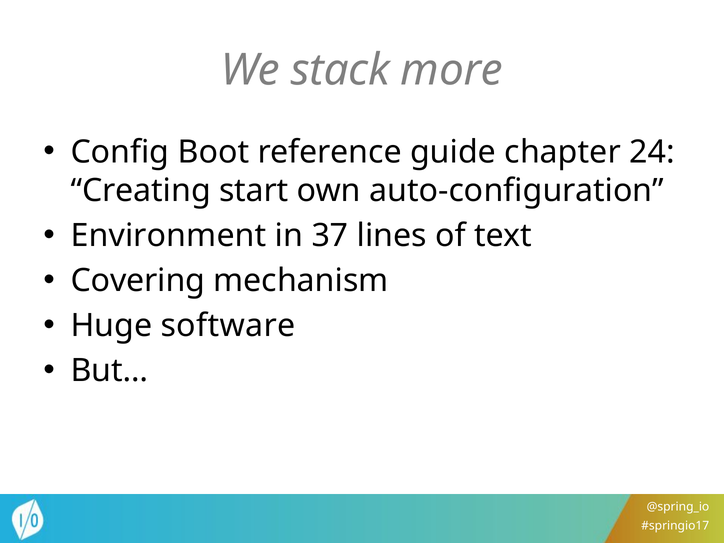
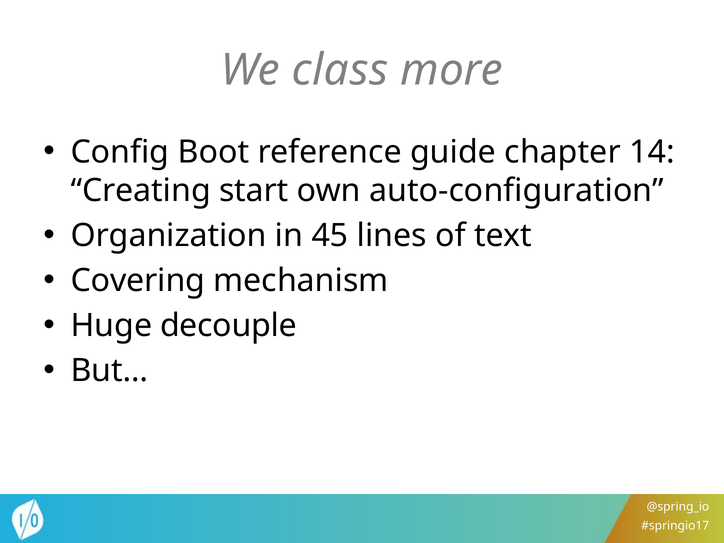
stack: stack -> class
24: 24 -> 14
Environment: Environment -> Organization
37: 37 -> 45
software: software -> decouple
